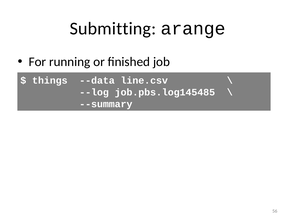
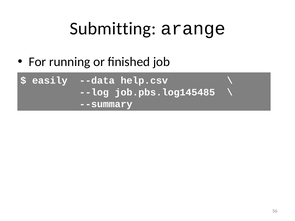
things: things -> easily
line.csv: line.csv -> help.csv
